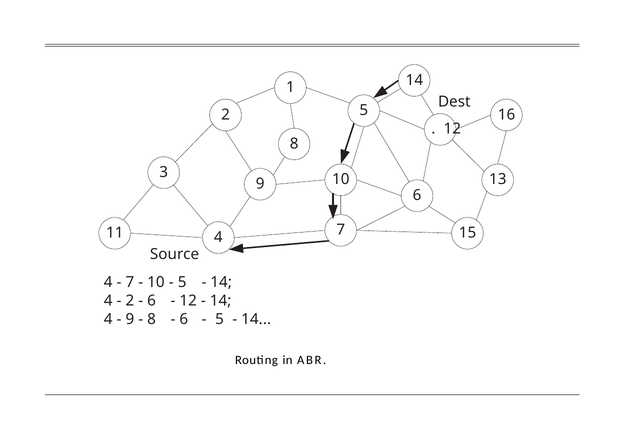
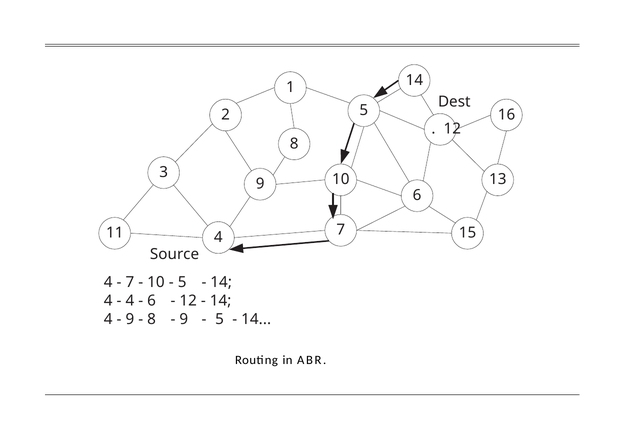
2 at (130, 301): 2 -> 4
6 at (184, 319): 6 -> 9
